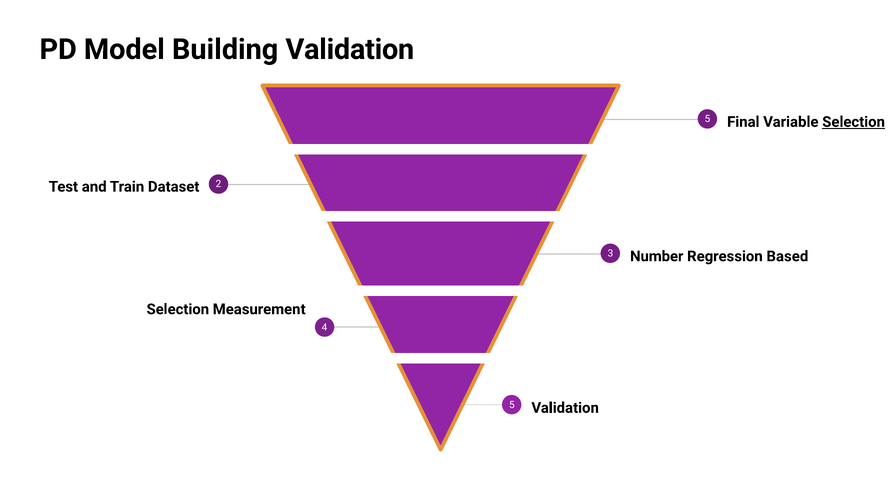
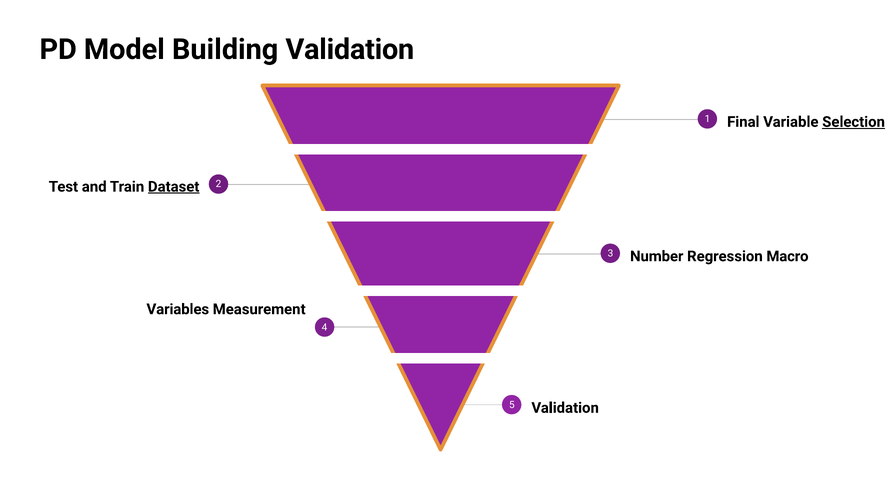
1 5: 5 -> 1
Dataset underline: none -> present
Based: Based -> Macro
Selection at (178, 309): Selection -> Variables
